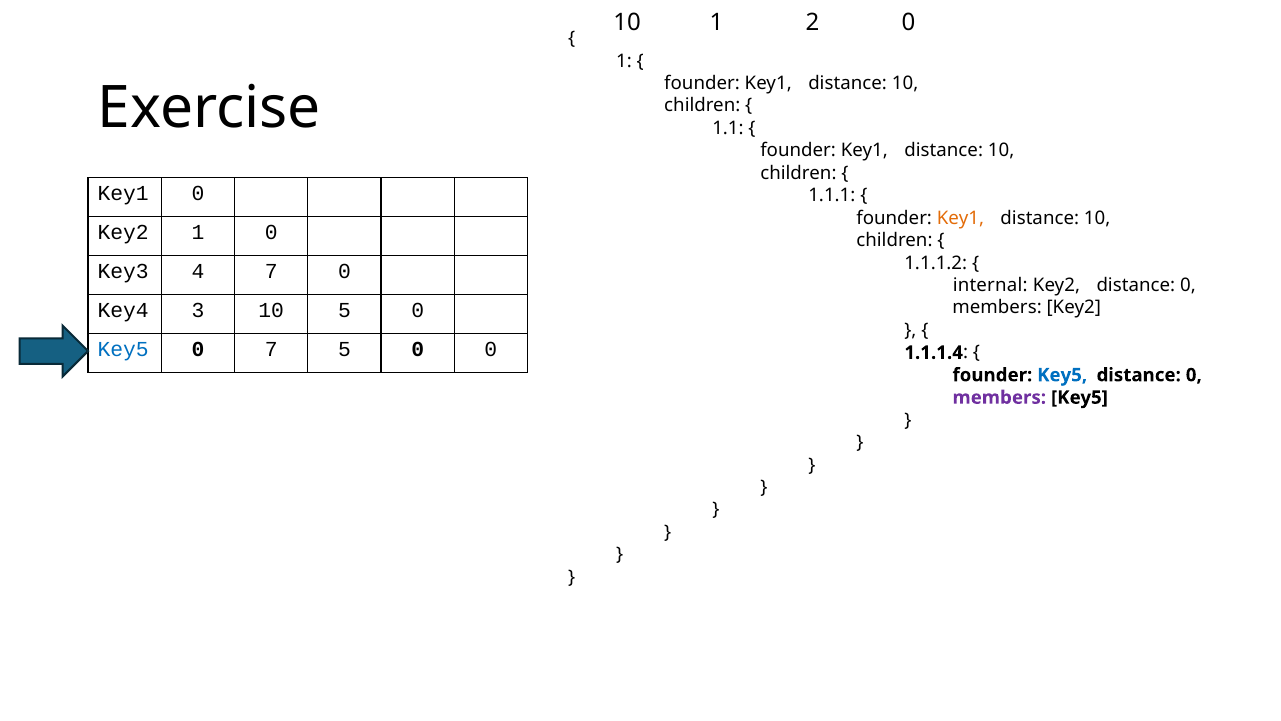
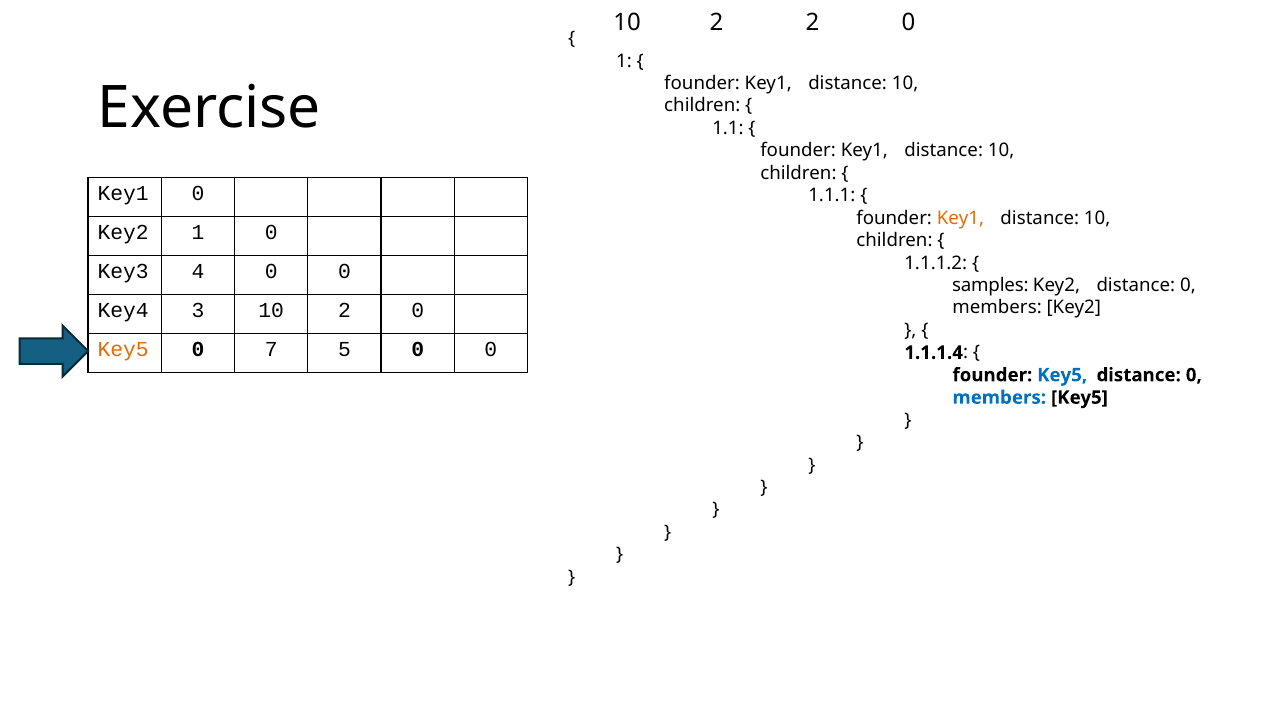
1 at (716, 23): 1 -> 2
4 7: 7 -> 0
internal: internal -> samples
3 10 5: 5 -> 2
Key5 at (123, 349) colour: blue -> orange
members at (999, 397) colour: purple -> blue
